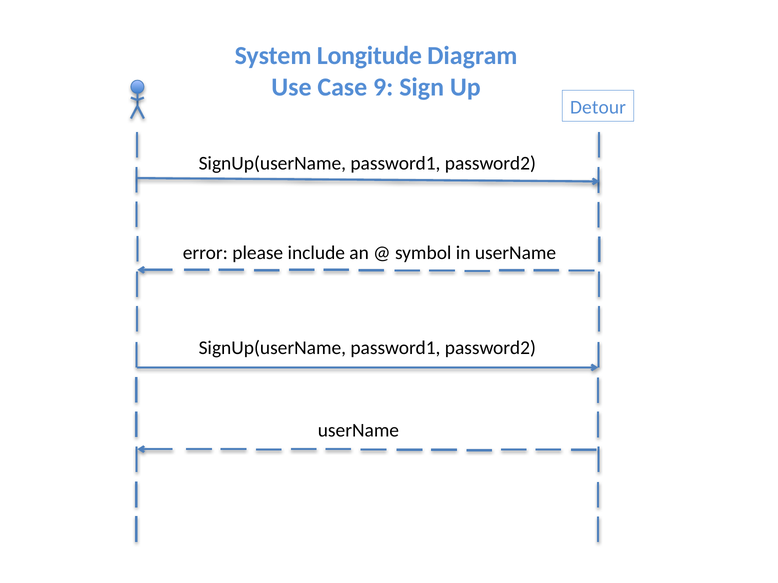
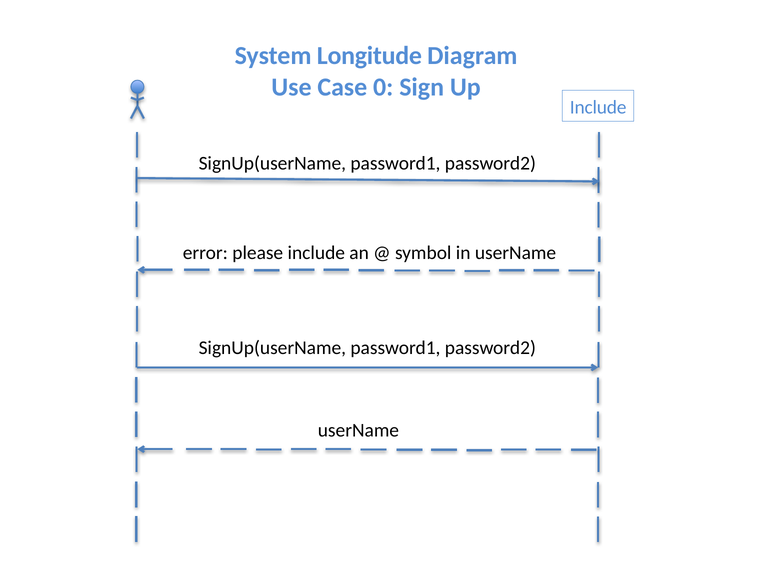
9: 9 -> 0
Detour at (598, 107): Detour -> Include
